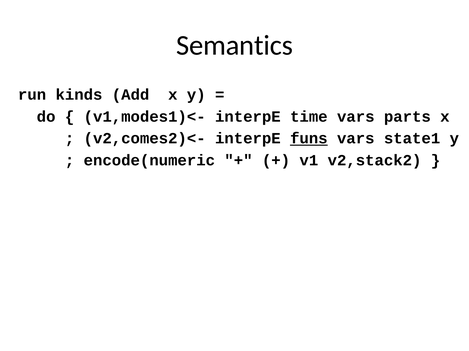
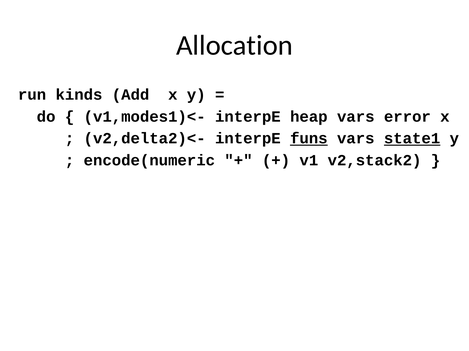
Semantics: Semantics -> Allocation
time: time -> heap
parts: parts -> error
v2,comes2)<-: v2,comes2)<- -> v2,delta2)<-
state1 underline: none -> present
